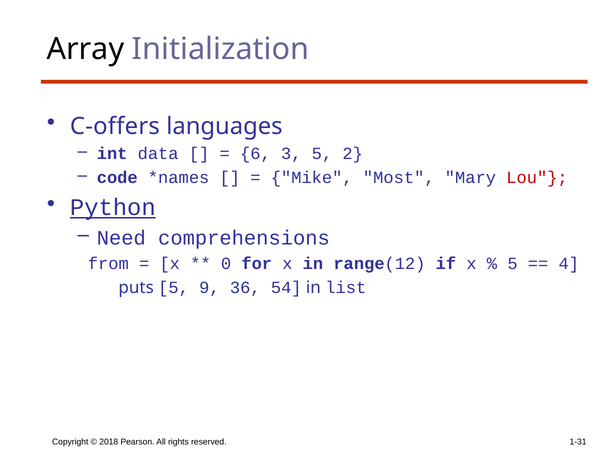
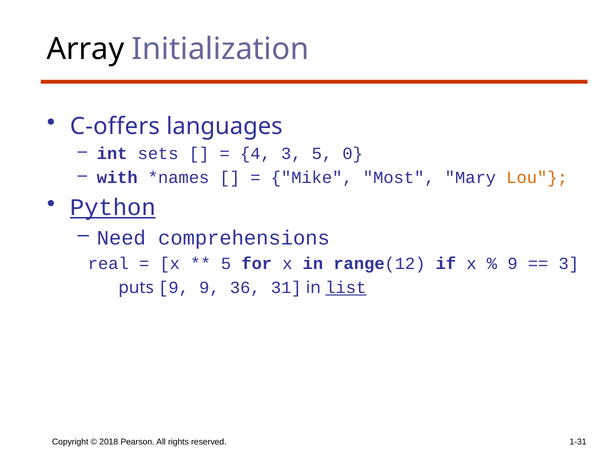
data: data -> sets
6: 6 -> 4
2: 2 -> 0
code: code -> with
Lou″ colour: red -> orange
from: from -> real
0 at (226, 263): 0 -> 5
5 at (513, 263): 5 -> 9
4 at (569, 263): 4 -> 3
puts 5: 5 -> 9
54: 54 -> 31
list underline: none -> present
